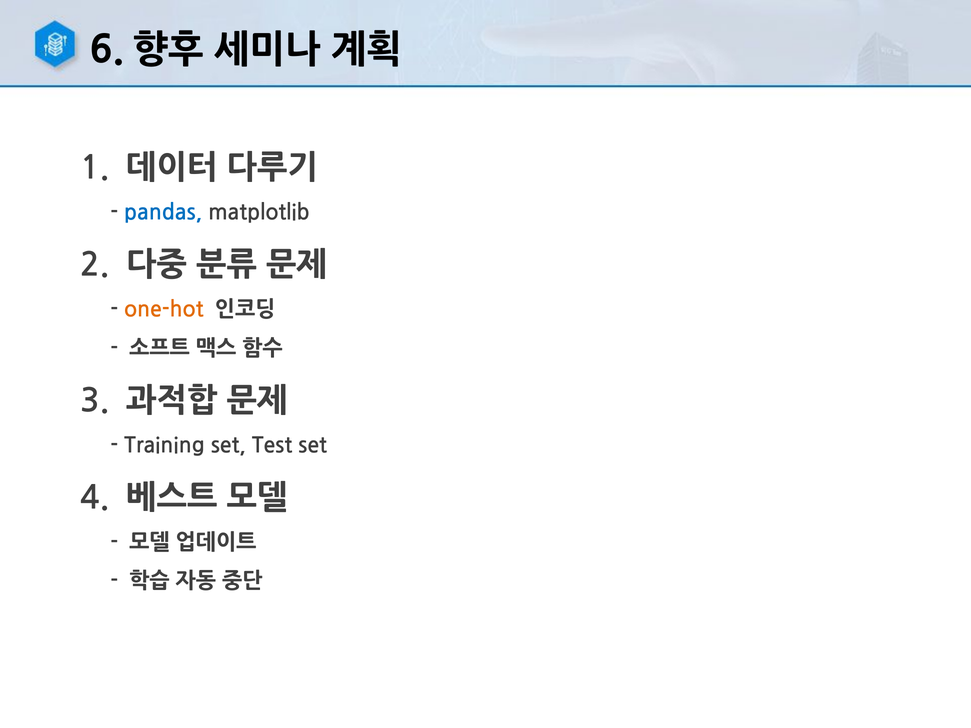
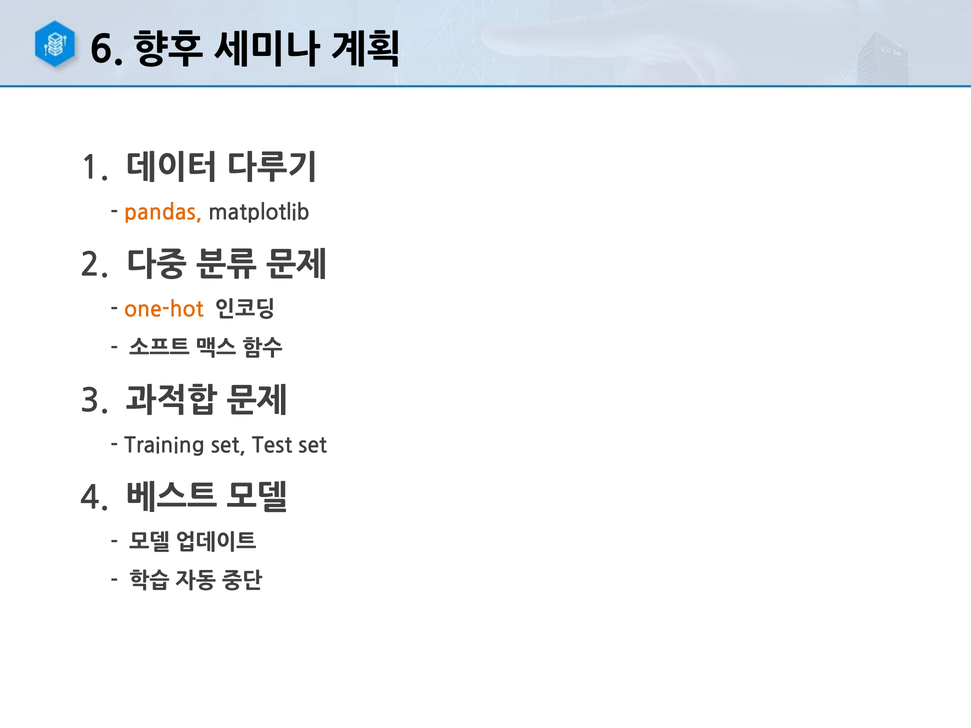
pandas colour: blue -> orange
